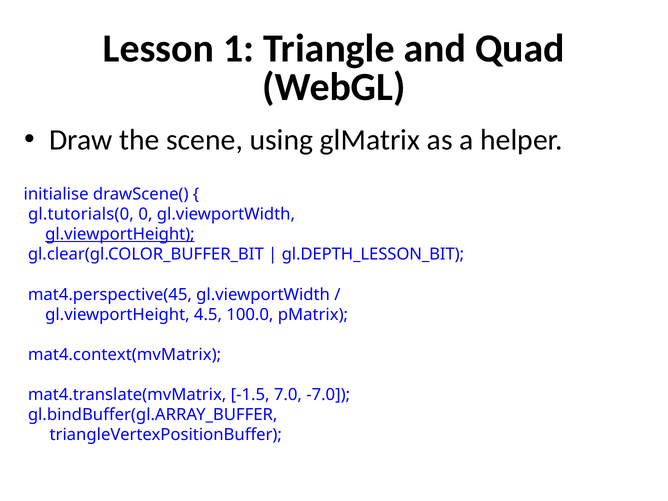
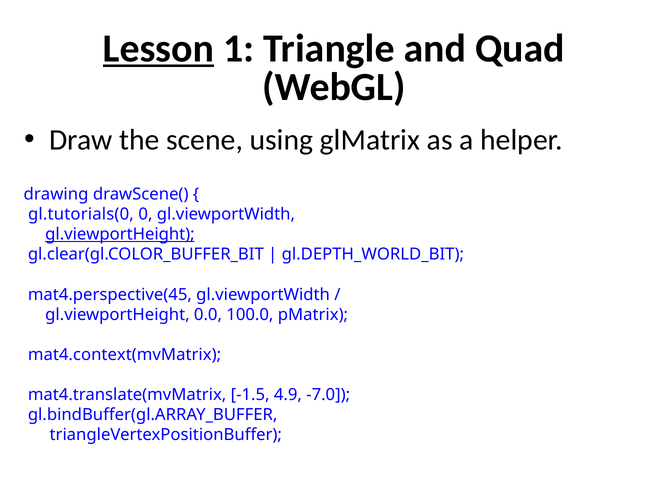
Lesson underline: none -> present
initialise: initialise -> drawing
gl.DEPTH_LESSON_BIT: gl.DEPTH_LESSON_BIT -> gl.DEPTH_WORLD_BIT
4.5: 4.5 -> 0.0
7.0: 7.0 -> 4.9
